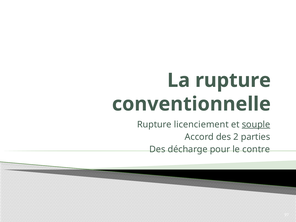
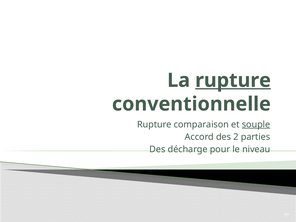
rupture at (233, 80) underline: none -> present
licenciement: licenciement -> comparaison
contre: contre -> niveau
